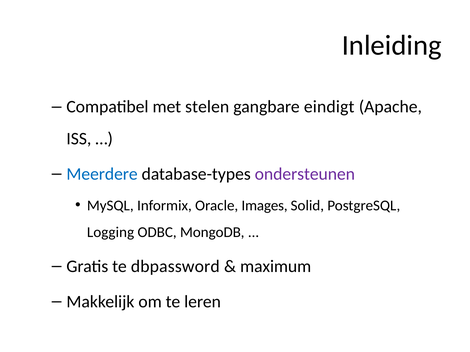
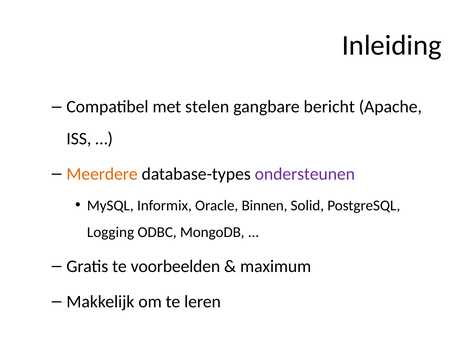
eindigt: eindigt -> bericht
Meerdere colour: blue -> orange
Images: Images -> Binnen
dbpassword: dbpassword -> voorbeelden
